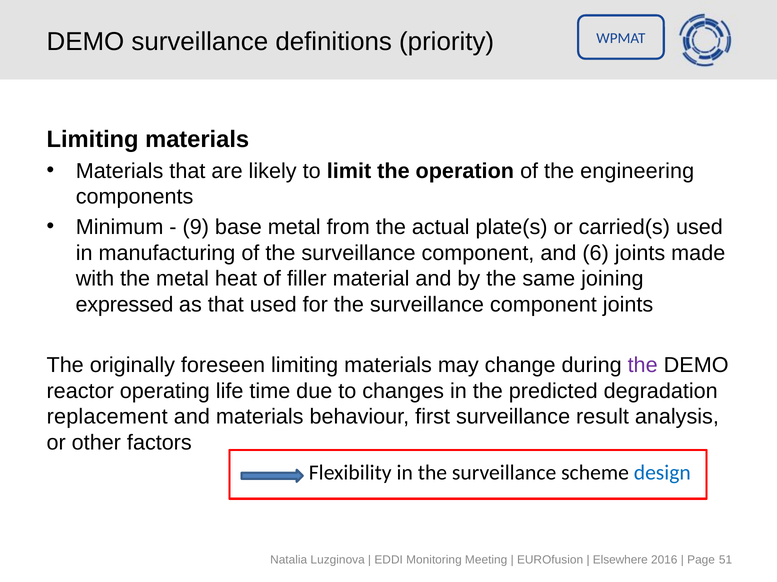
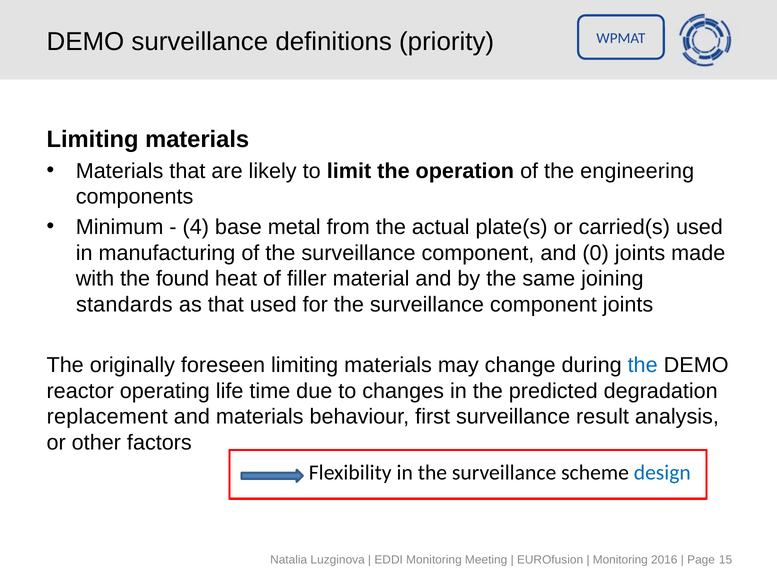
9: 9 -> 4
6: 6 -> 0
the metal: metal -> found
expressed: expressed -> standards
the at (643, 365) colour: purple -> blue
Elsewhere at (620, 561): Elsewhere -> Monitoring
51: 51 -> 15
